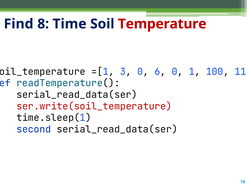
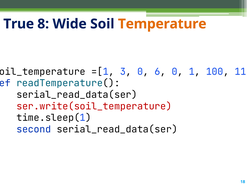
Find: Find -> True
Time: Time -> Wide
Temperature colour: red -> orange
